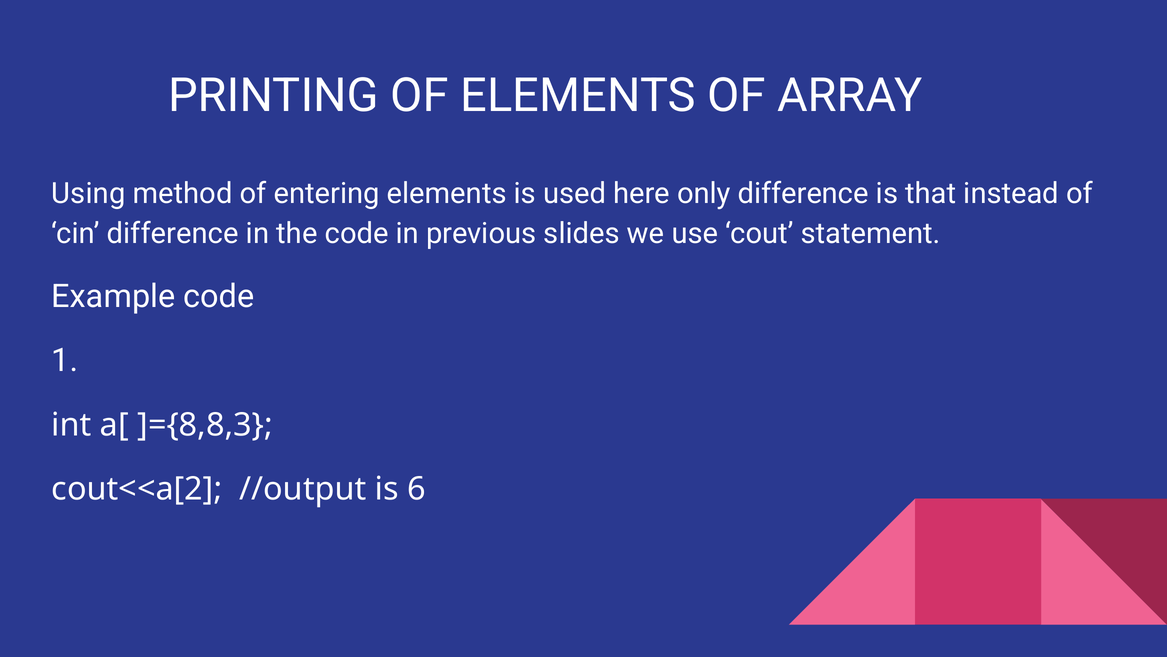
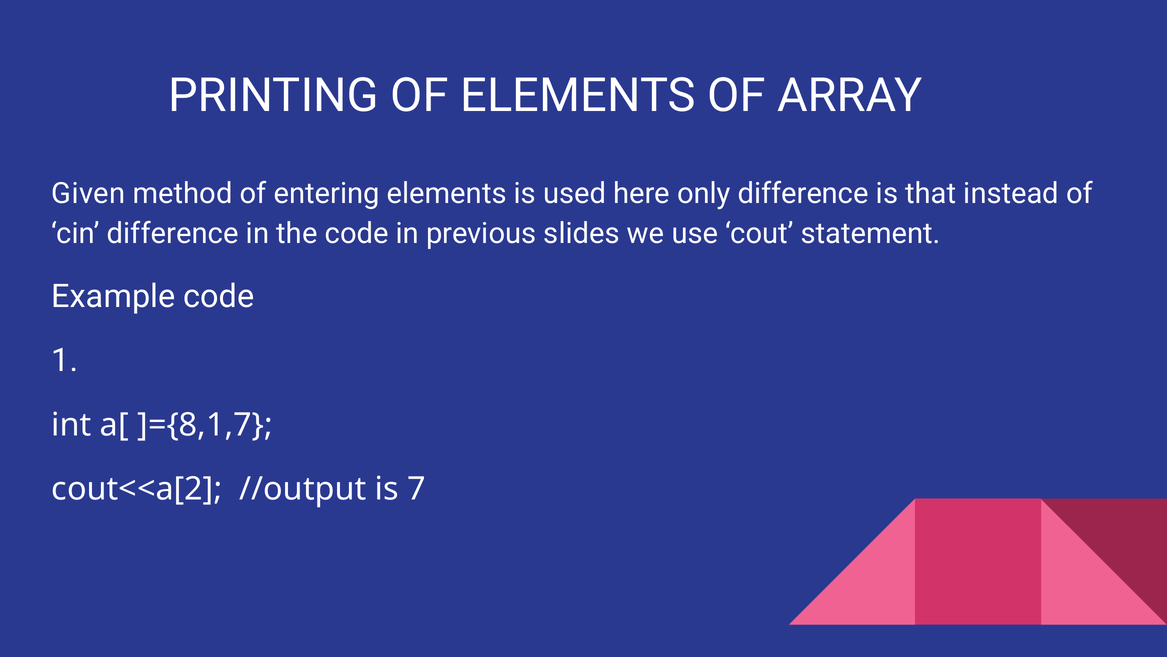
Using: Using -> Given
]={8,8,3: ]={8,8,3 -> ]={8,1,7
6: 6 -> 7
